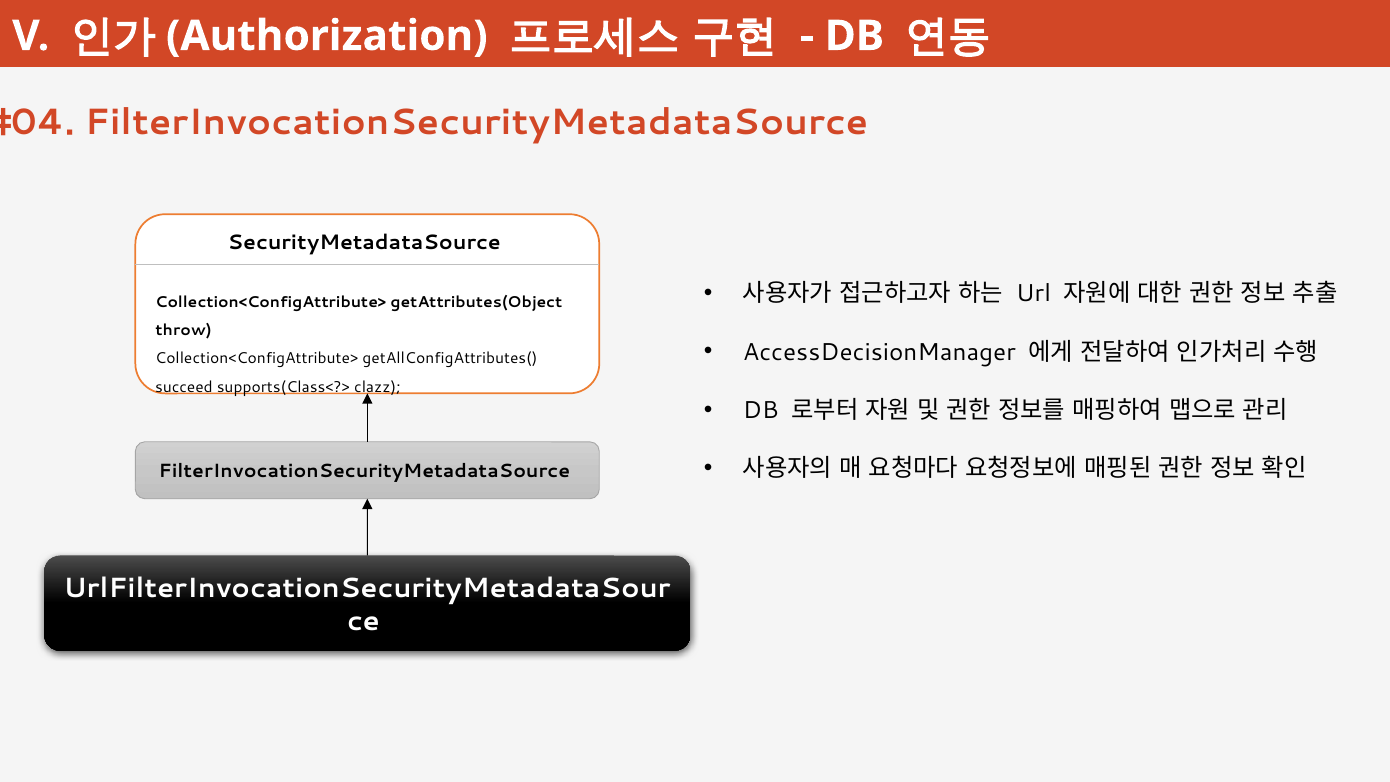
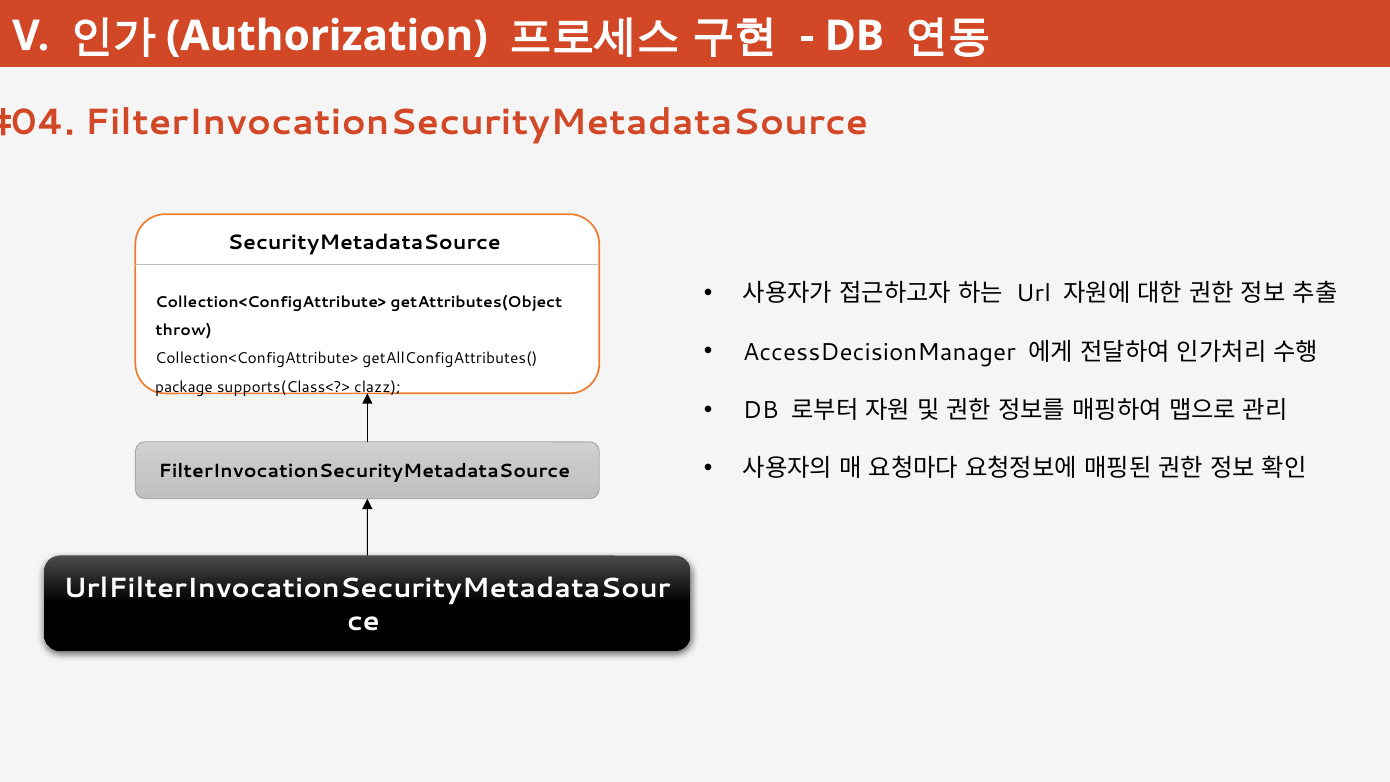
succeed: succeed -> package
